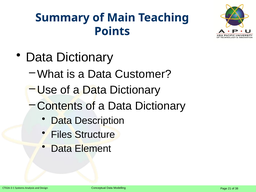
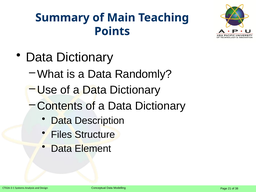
Customer: Customer -> Randomly
